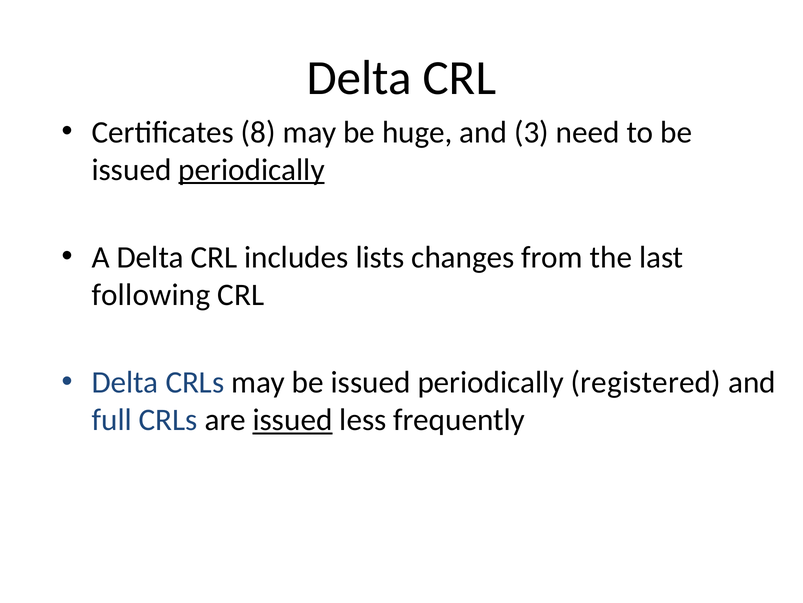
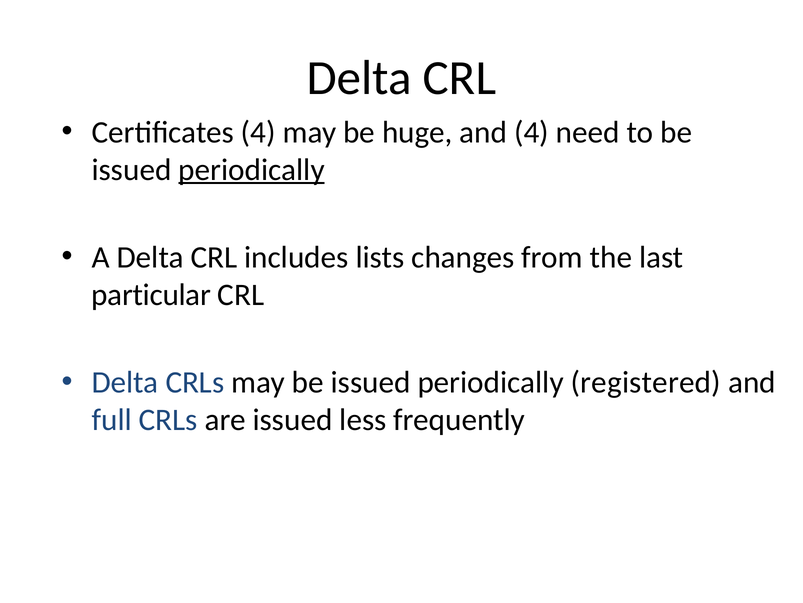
Certificates 8: 8 -> 4
and 3: 3 -> 4
following: following -> particular
issued at (293, 420) underline: present -> none
